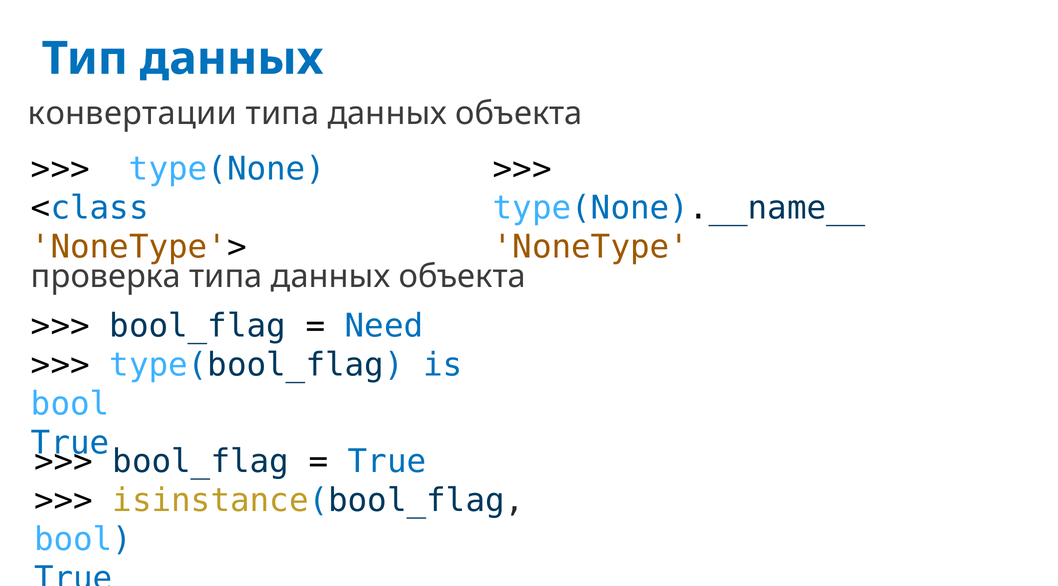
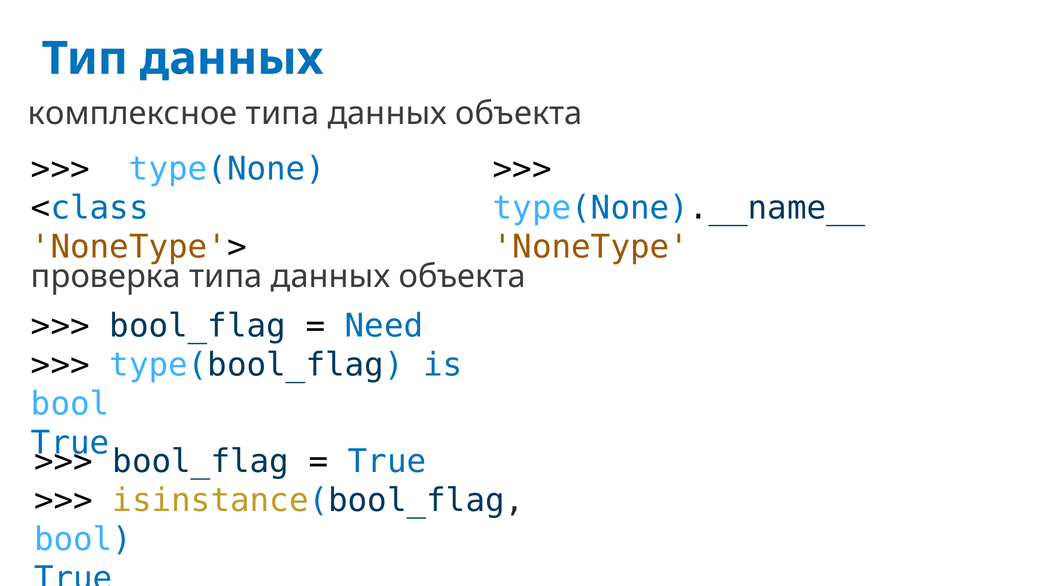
конвертации: конвертации -> комплексное
